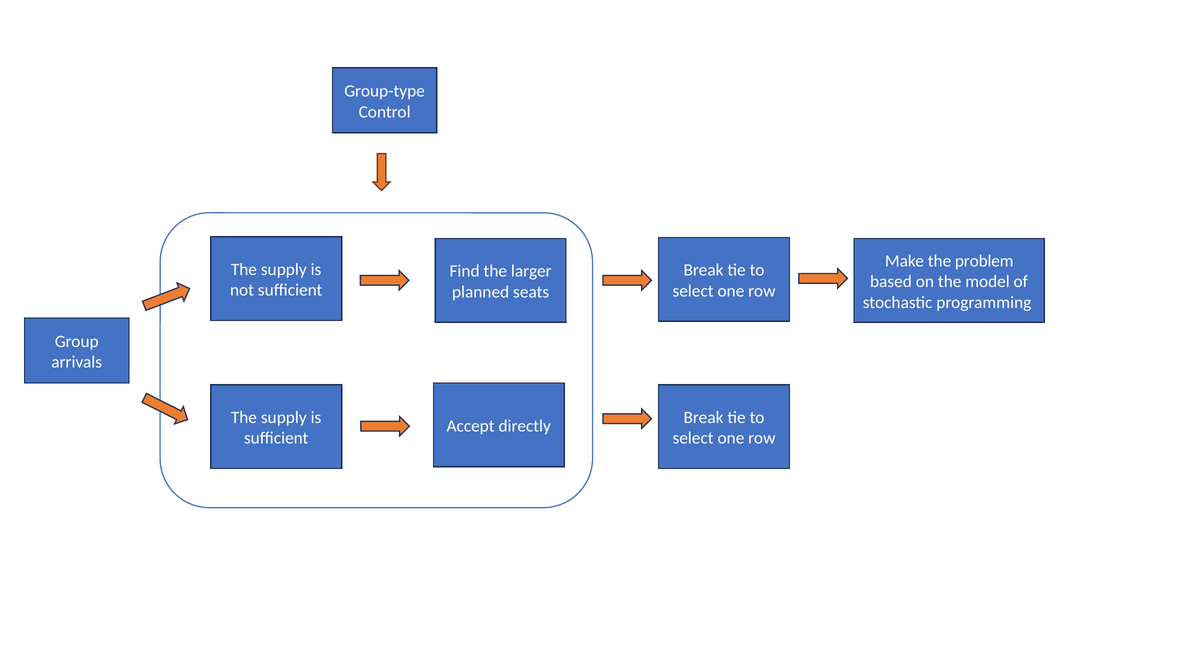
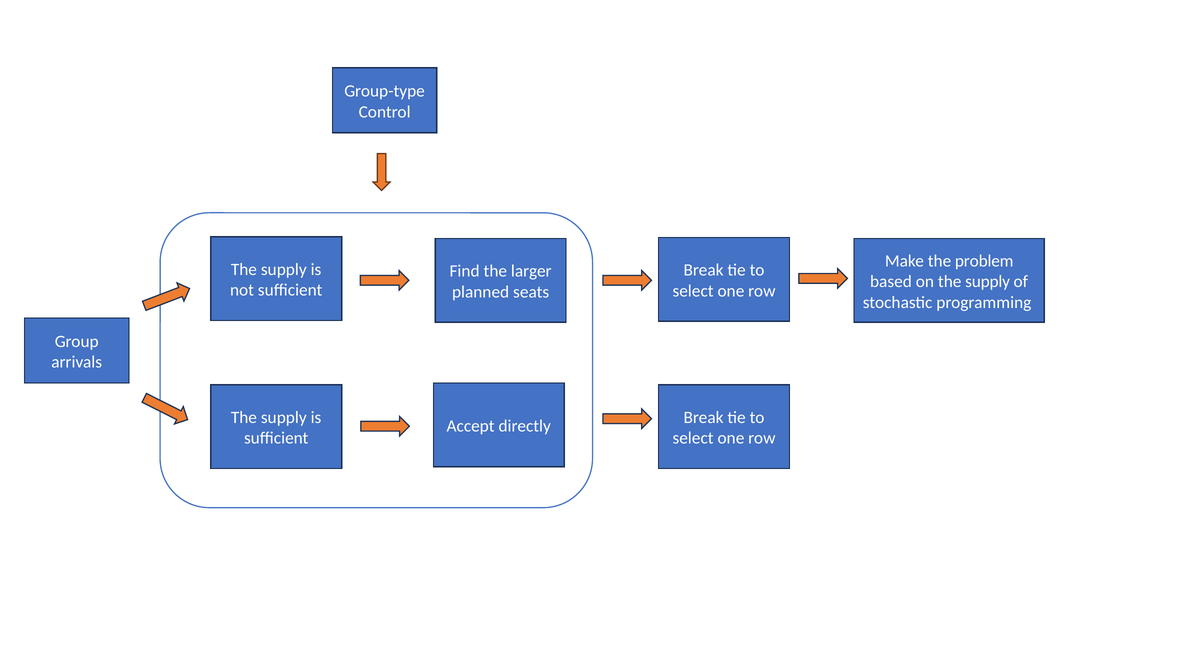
on the model: model -> supply
